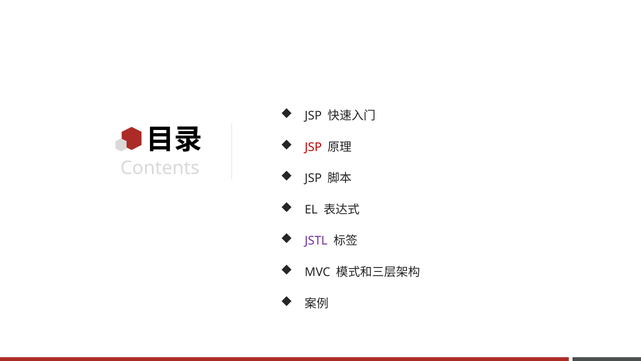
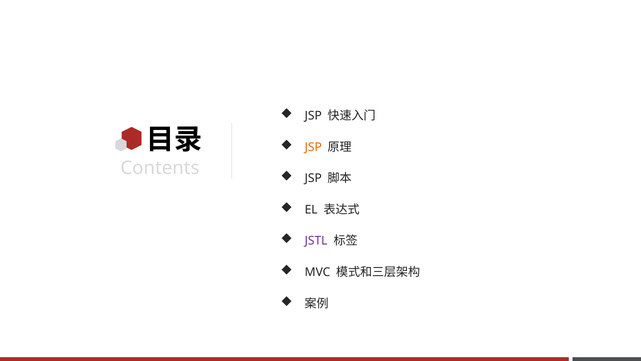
JSP at (313, 147) colour: red -> orange
